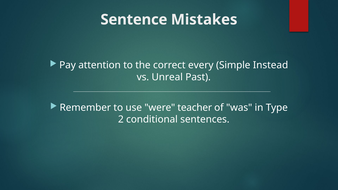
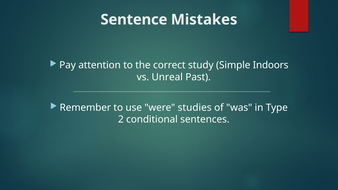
every: every -> study
Instead: Instead -> Indoors
teacher: teacher -> studies
